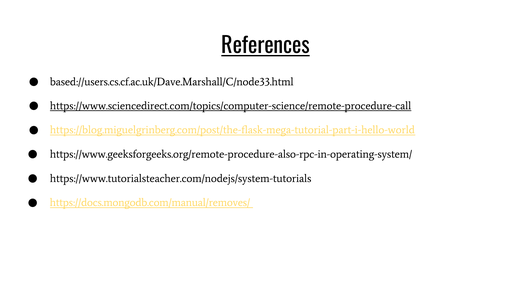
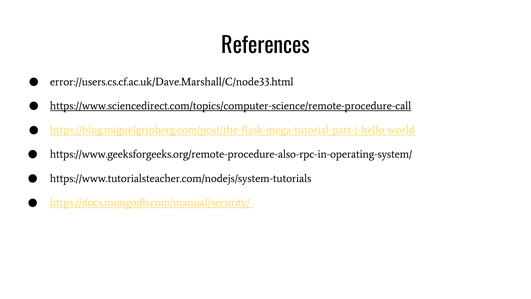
References underline: present -> none
based://users.cs.cf.ac.uk/Dave.Marshall/C/node33.html: based://users.cs.cf.ac.uk/Dave.Marshall/C/node33.html -> error://users.cs.cf.ac.uk/Dave.Marshall/C/node33.html
https://docs.mongodb.com/manual/removes/: https://docs.mongodb.com/manual/removes/ -> https://docs.mongodb.com/manual/security/
